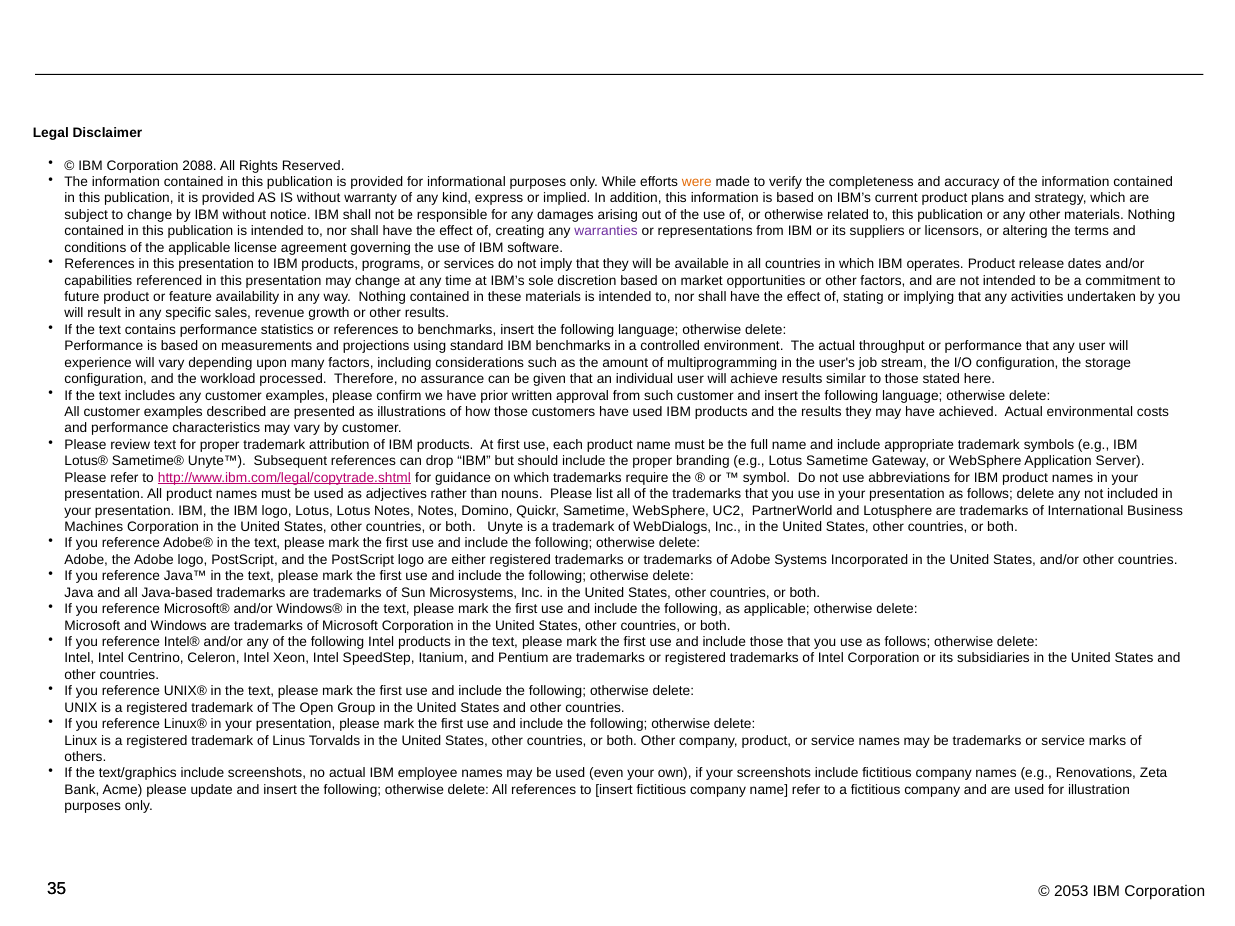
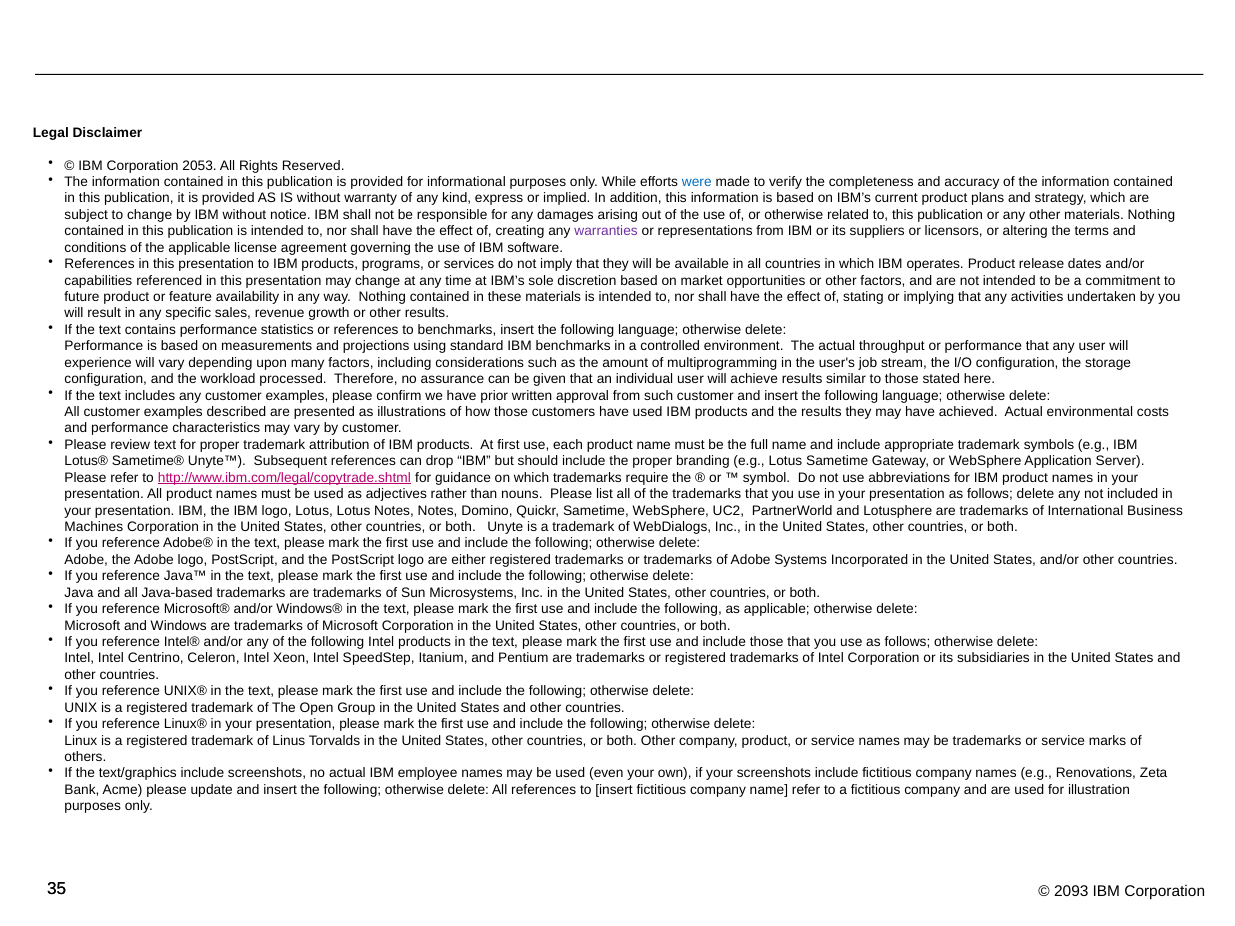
2088: 2088 -> 2053
were colour: orange -> blue
2053: 2053 -> 2093
